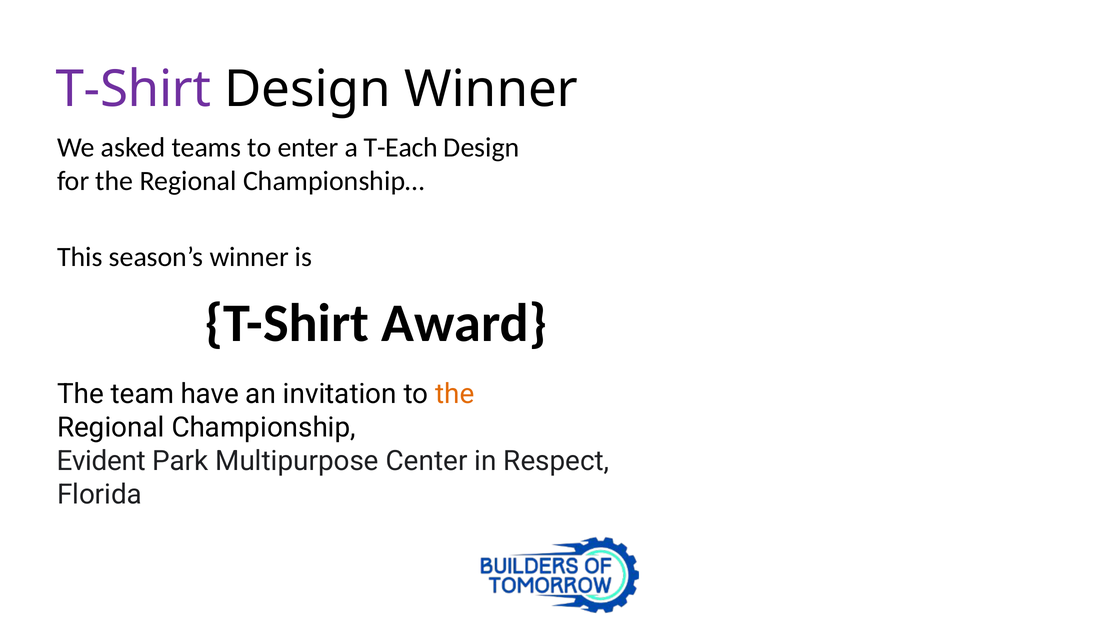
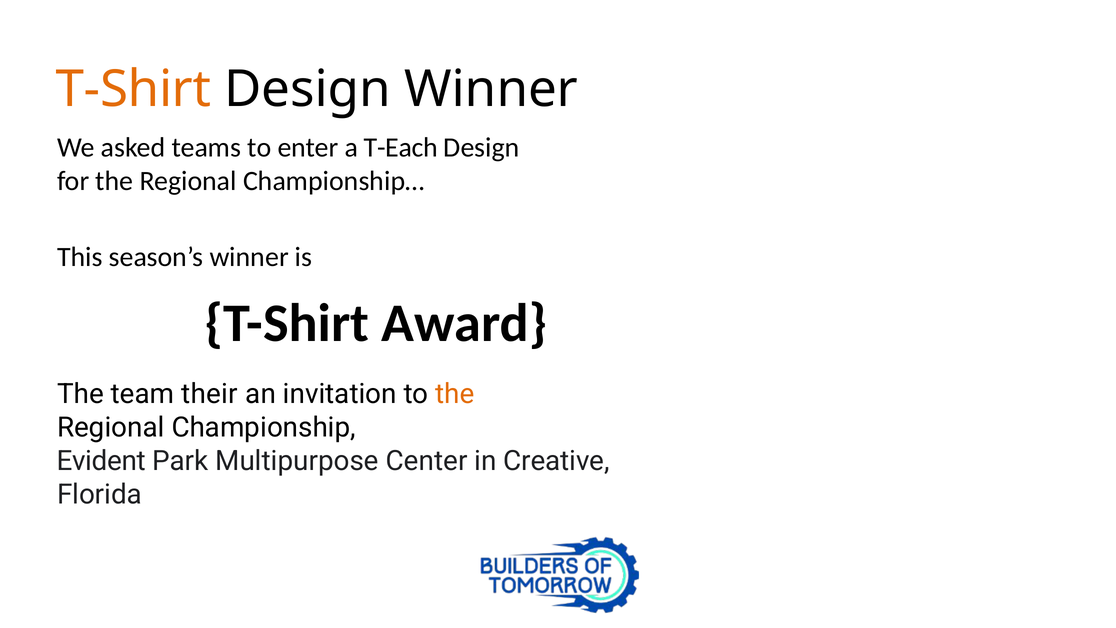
T-Shirt at (134, 89) colour: purple -> orange
have: have -> their
Respect: Respect -> Creative
